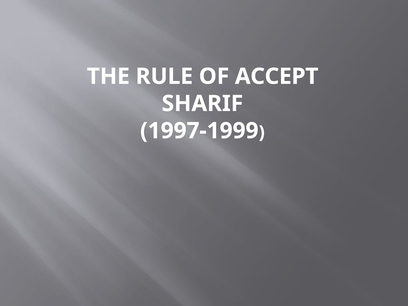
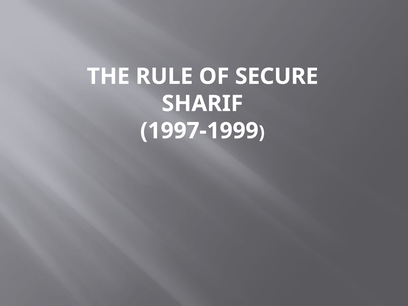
ACCEPT: ACCEPT -> SECURE
